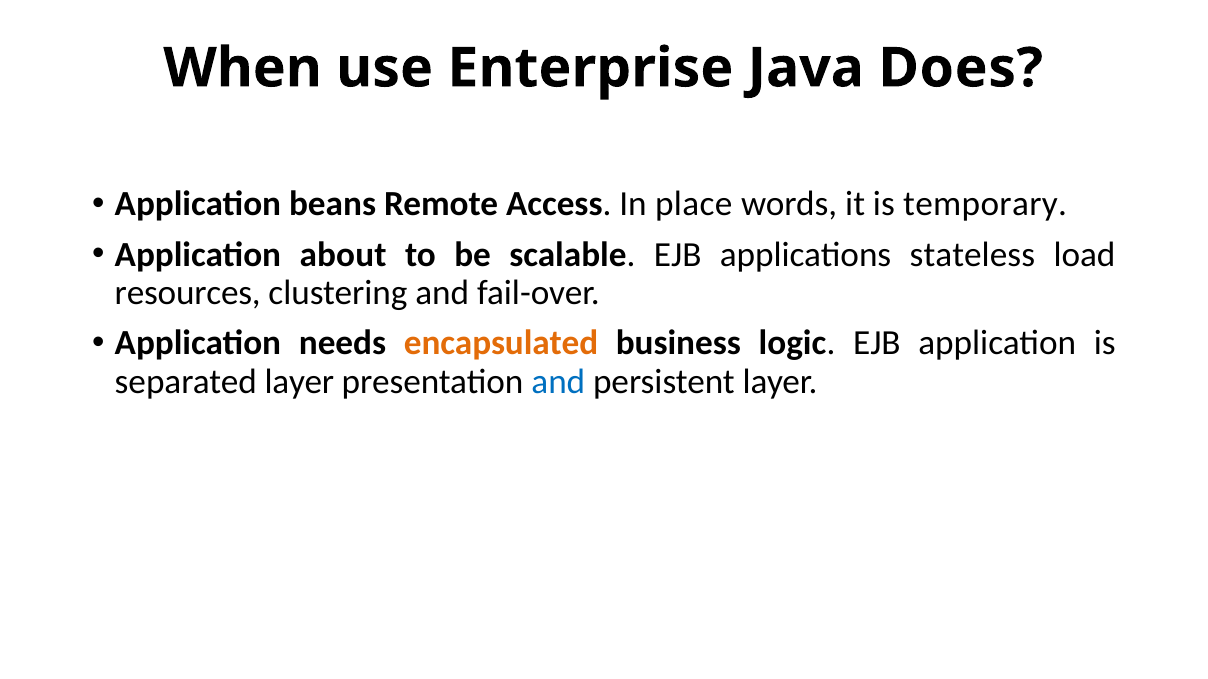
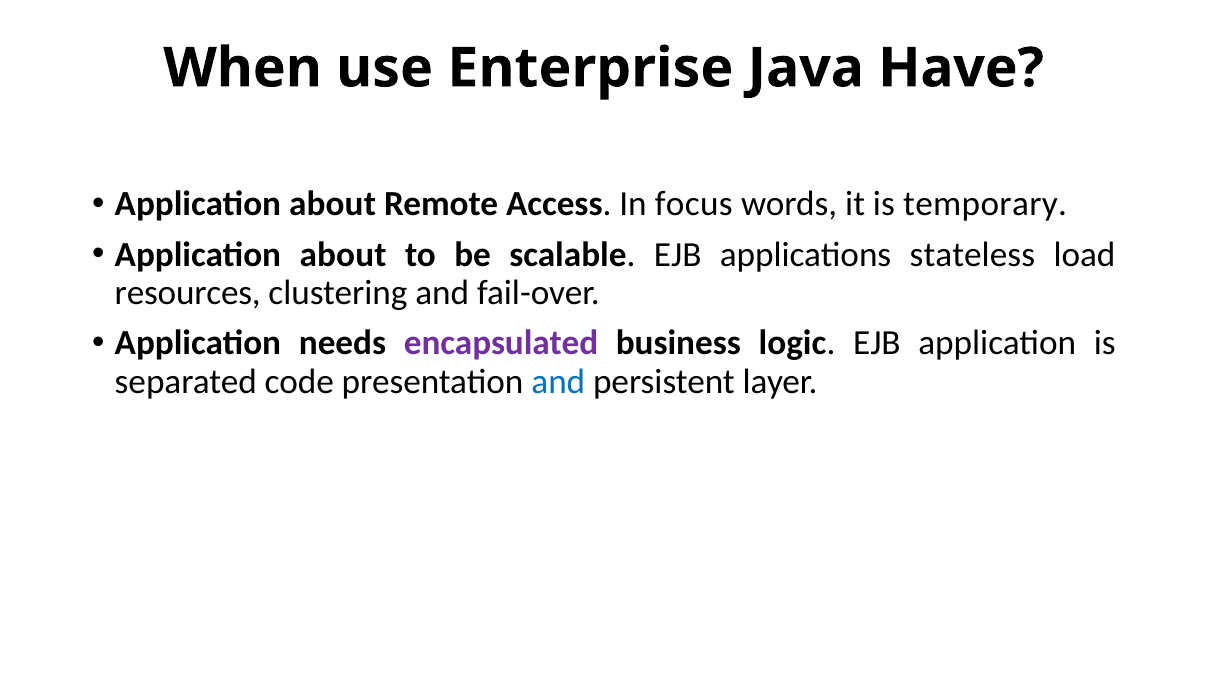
Does: Does -> Have
beans at (333, 204): beans -> about
place: place -> focus
encapsulated colour: orange -> purple
separated layer: layer -> code
